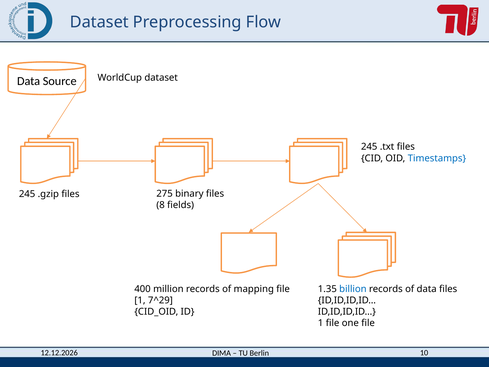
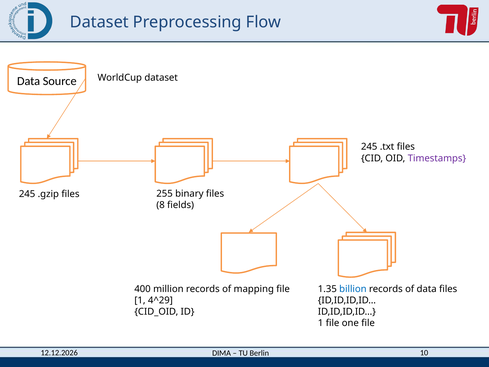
Timestamps colour: blue -> purple
275: 275 -> 255
7^29: 7^29 -> 4^29
